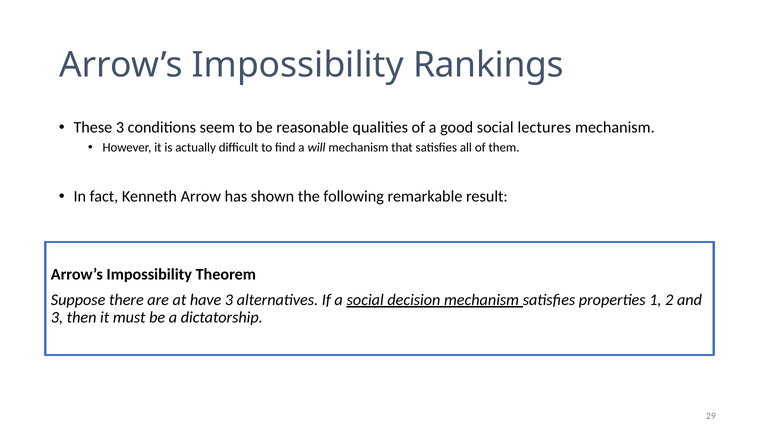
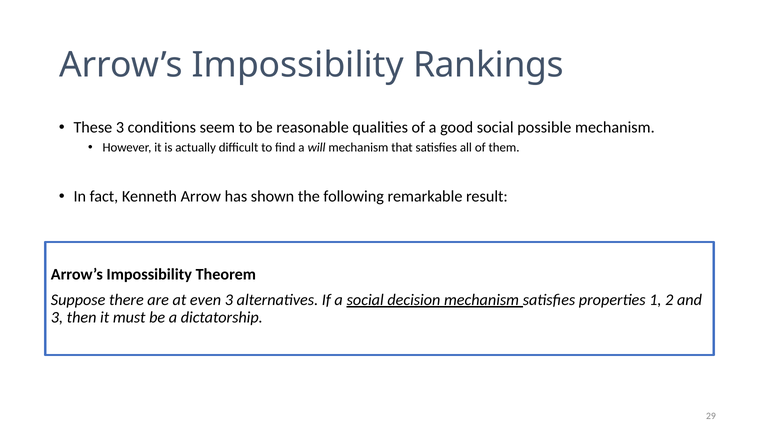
lectures: lectures -> possible
have: have -> even
